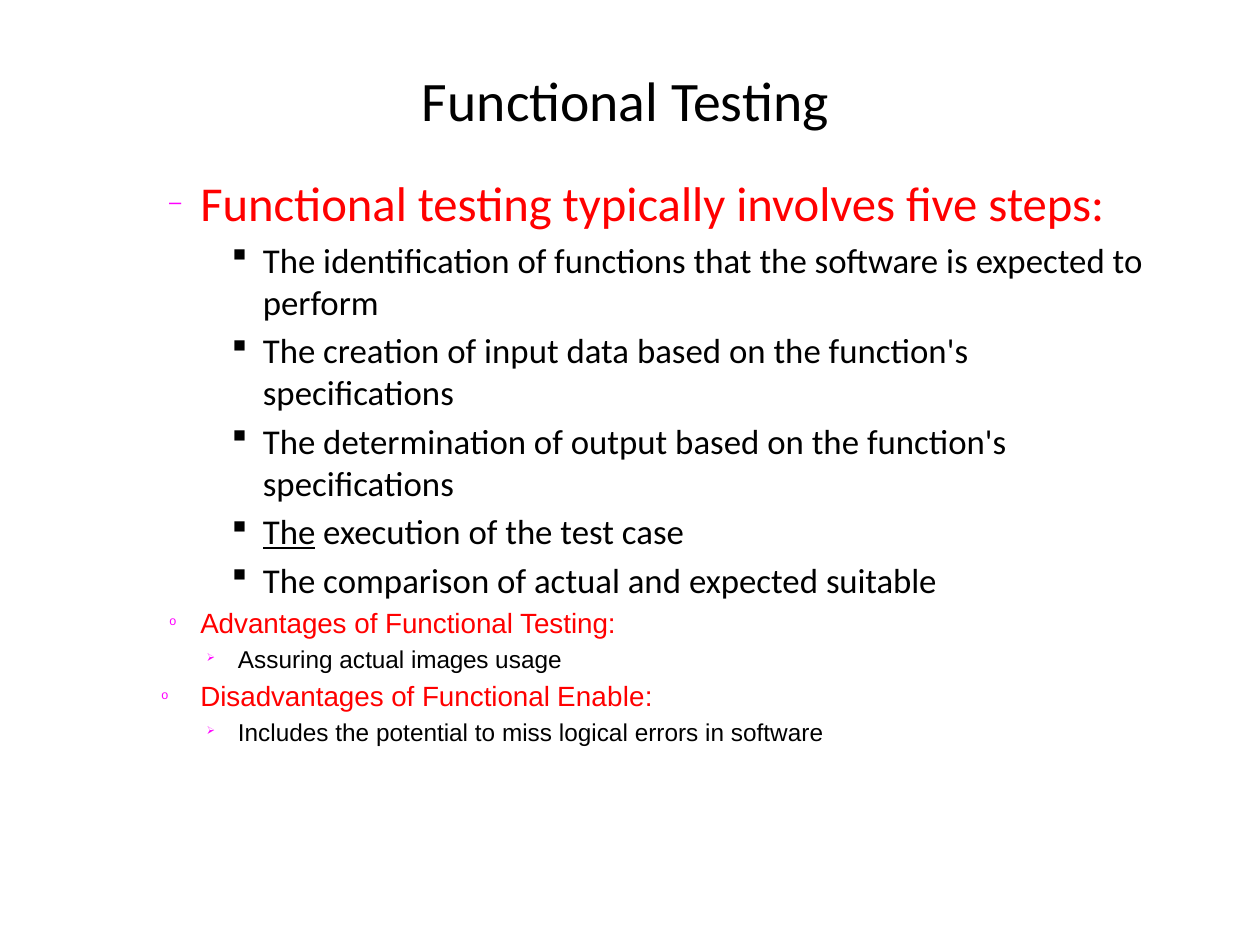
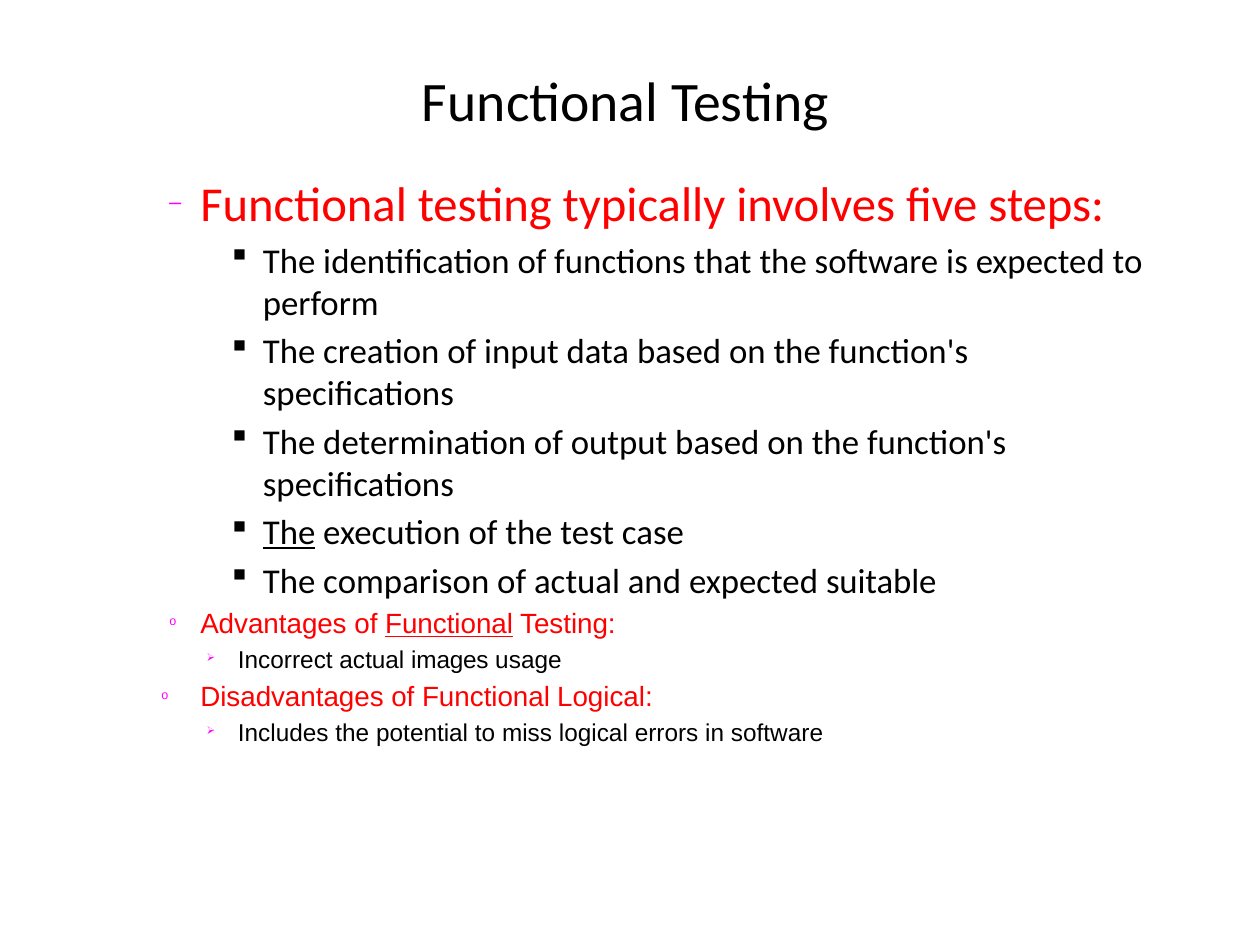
Functional at (449, 625) underline: none -> present
Assuring: Assuring -> Incorrect
Functional Enable: Enable -> Logical
